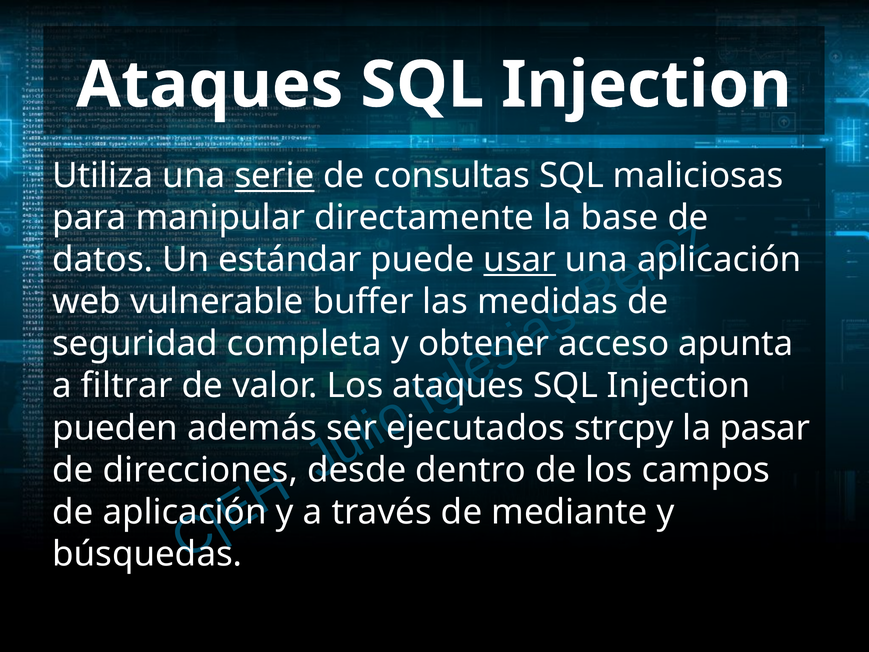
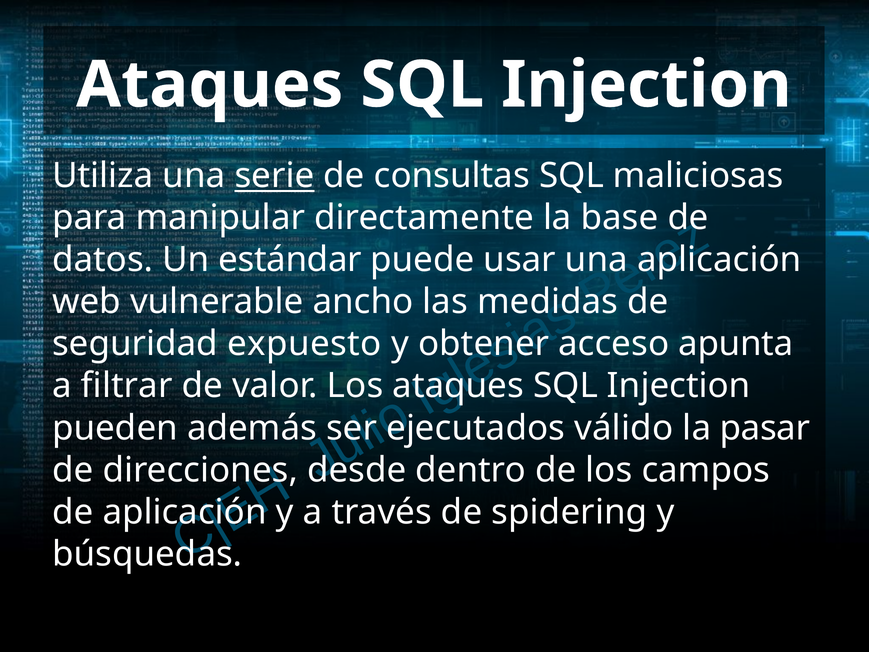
usar underline: present -> none
buffer: buffer -> ancho
completa: completa -> expuesto
strcpy: strcpy -> válido
mediante: mediante -> spidering
